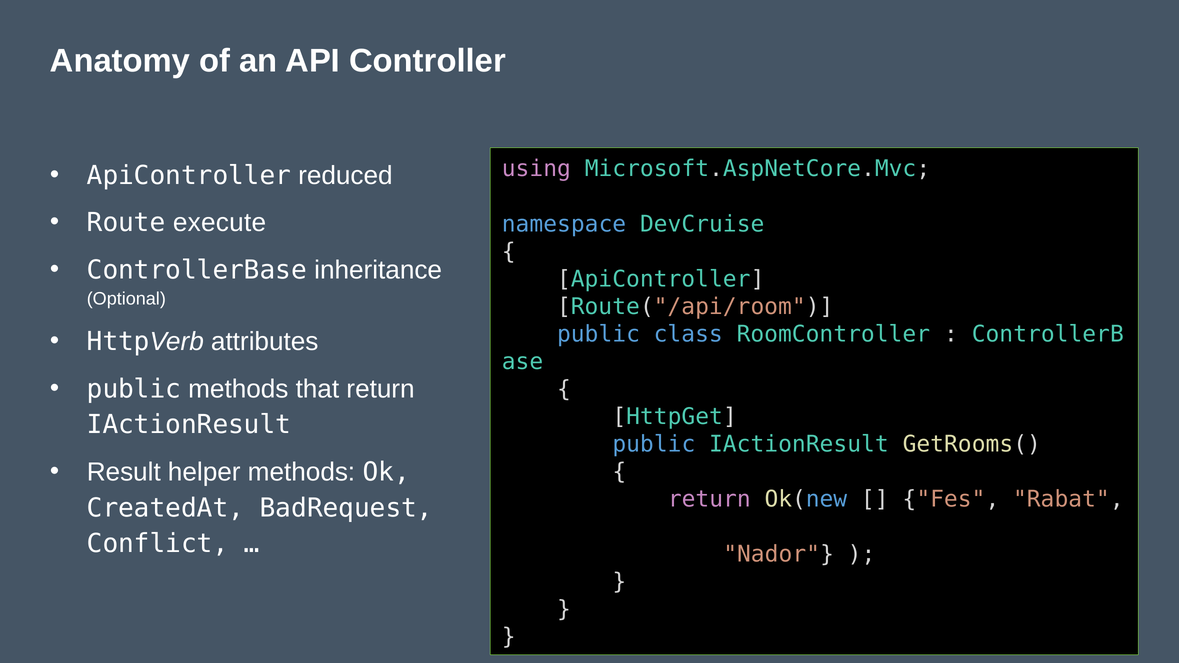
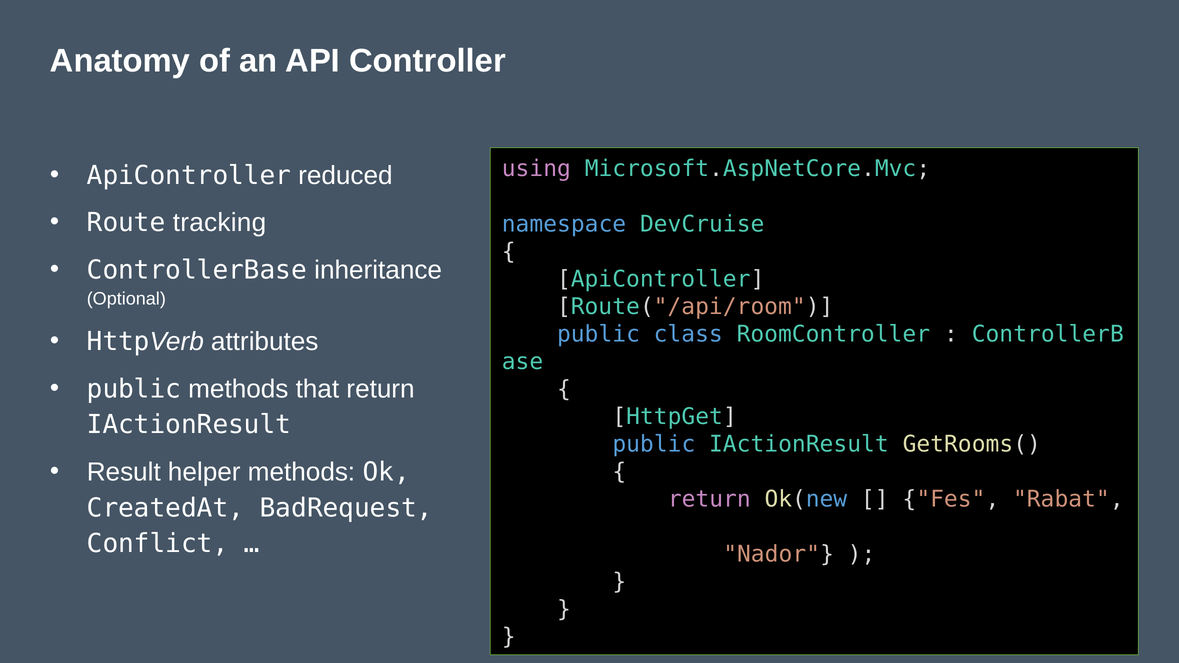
execute: execute -> tracking
